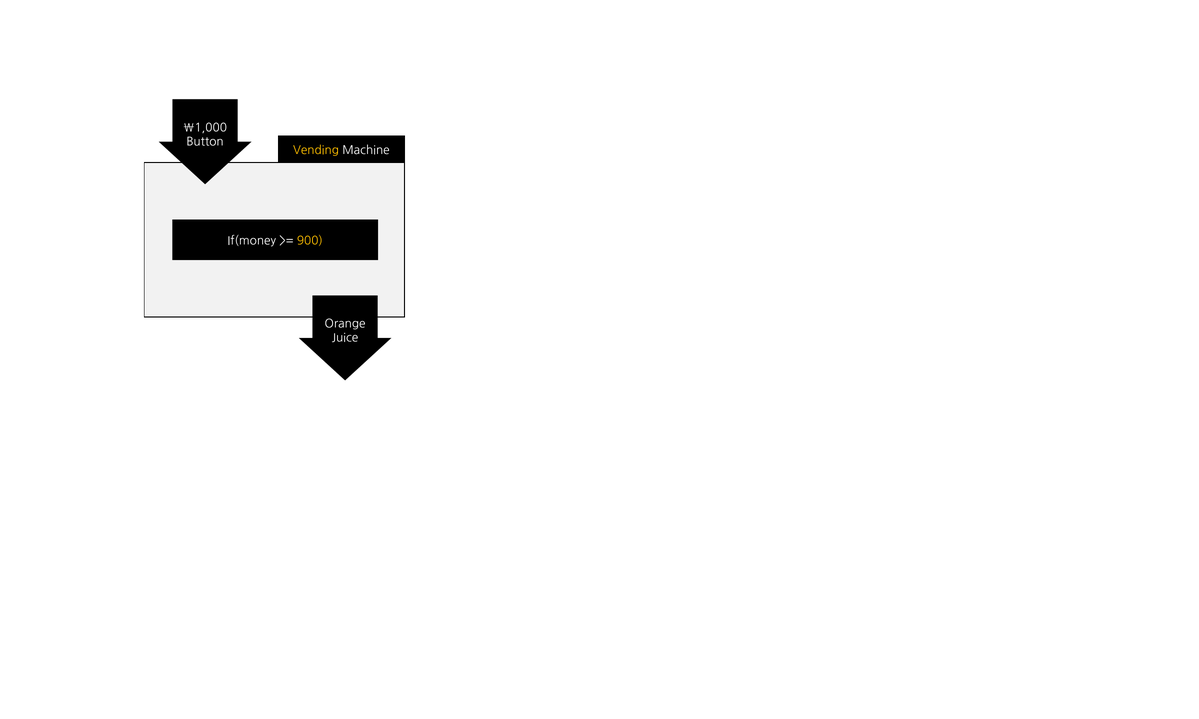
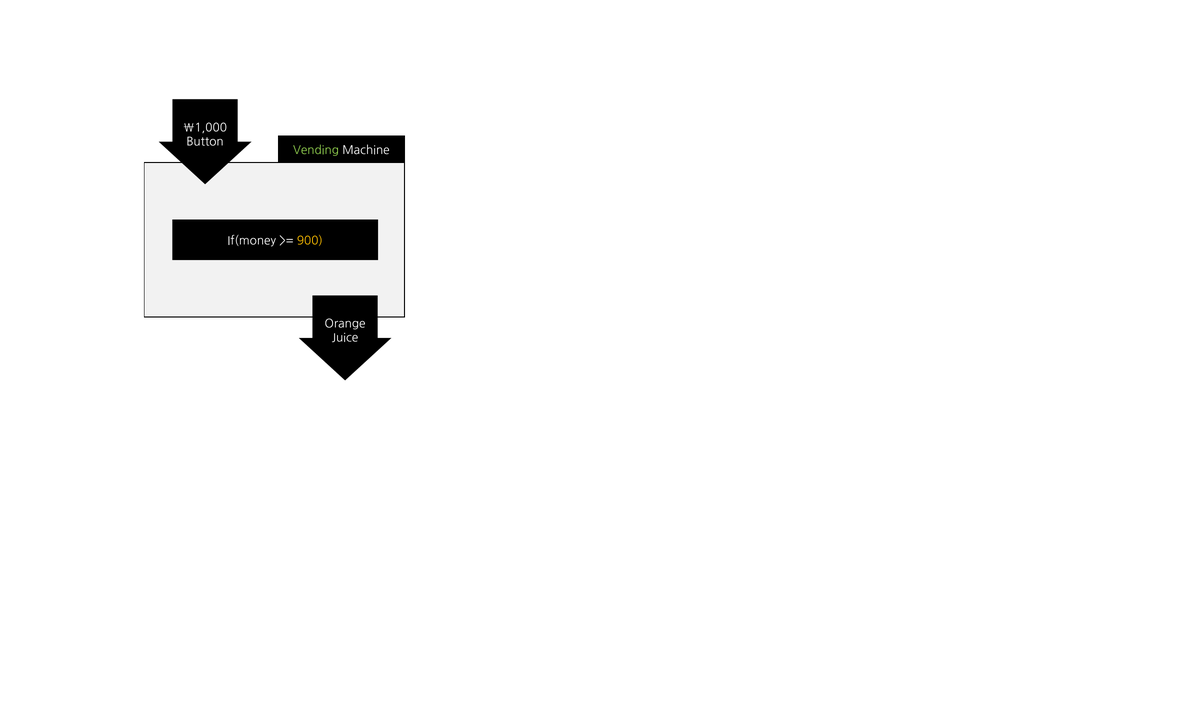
Vending colour: yellow -> light green
